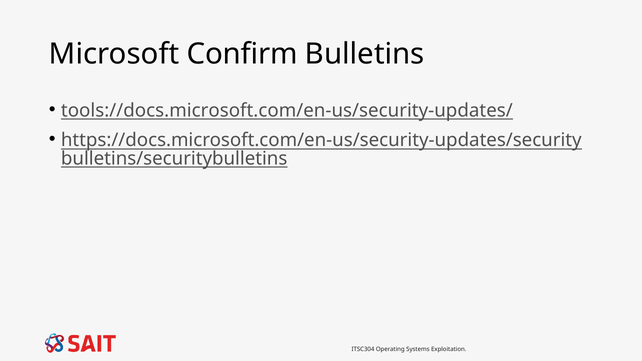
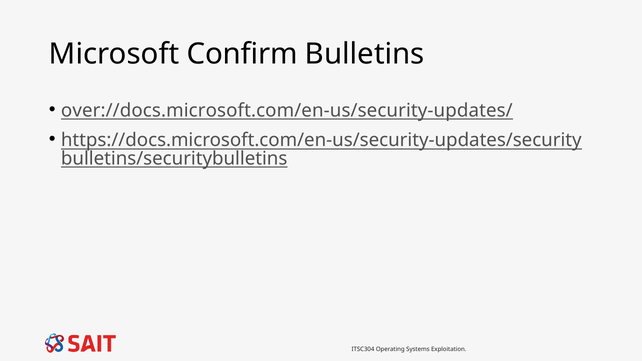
tools://docs.microsoft.com/en-us/security-updates/: tools://docs.microsoft.com/en-us/security-updates/ -> over://docs.microsoft.com/en-us/security-updates/
